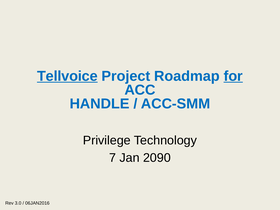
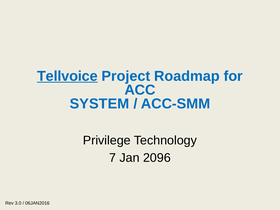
for underline: present -> none
HANDLE: HANDLE -> SYSTEM
2090: 2090 -> 2096
